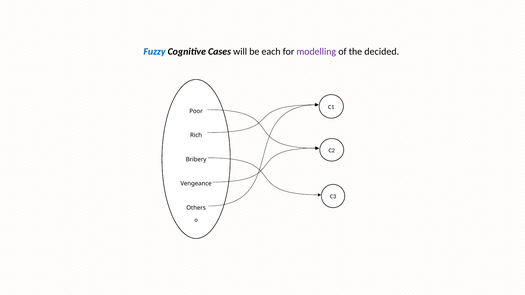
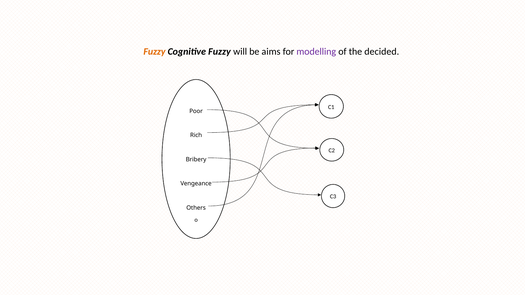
Fuzzy at (154, 52) colour: blue -> orange
Cognitive Cases: Cases -> Fuzzy
each: each -> aims
